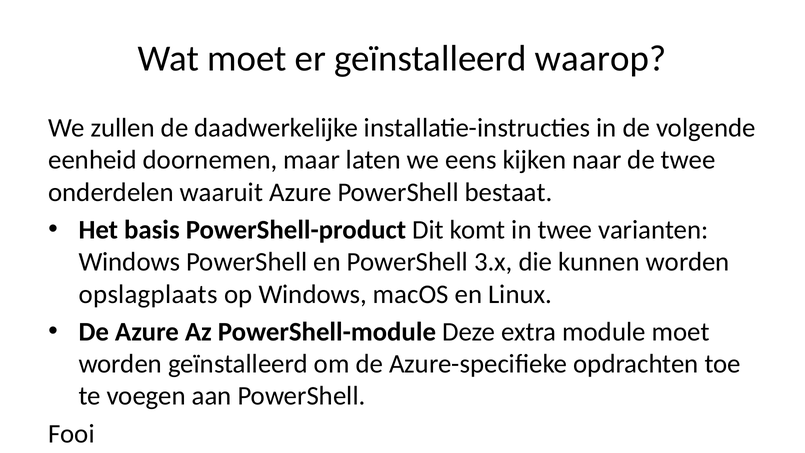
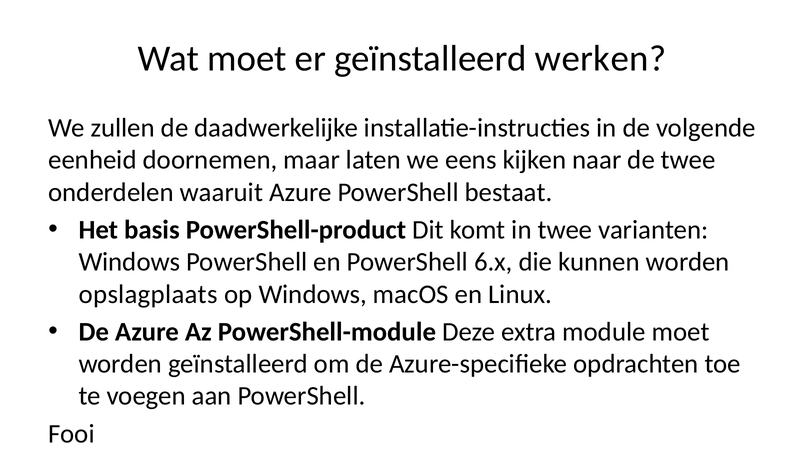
waarop: waarop -> werken
3.x: 3.x -> 6.x
